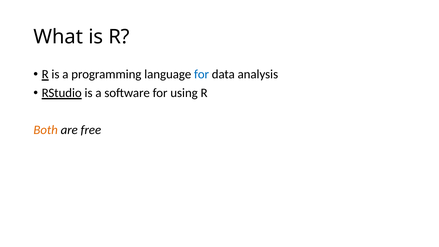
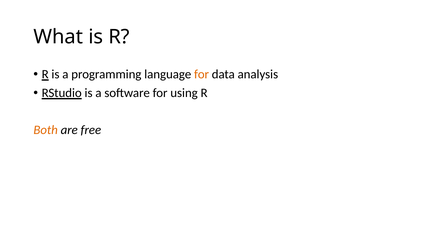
for at (202, 74) colour: blue -> orange
